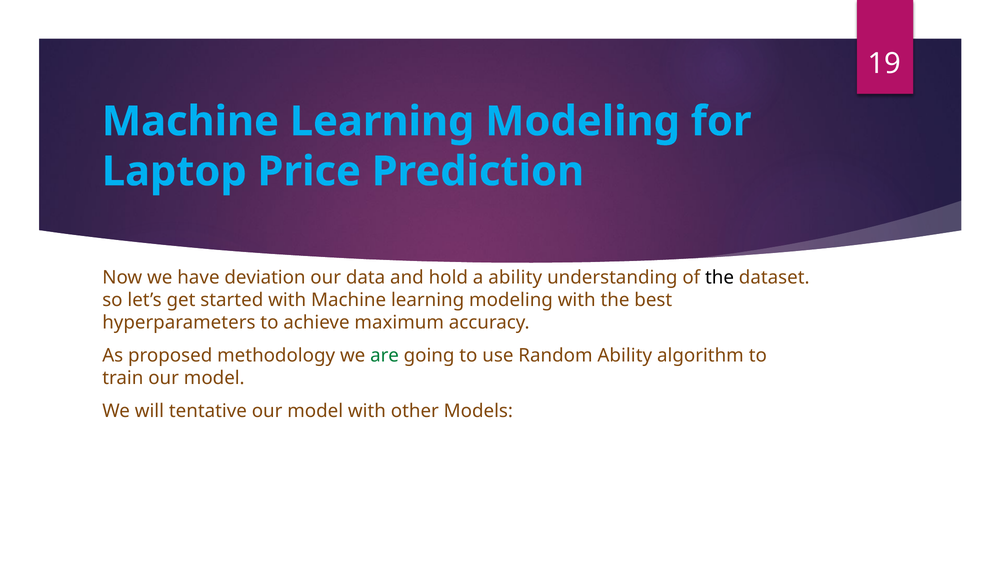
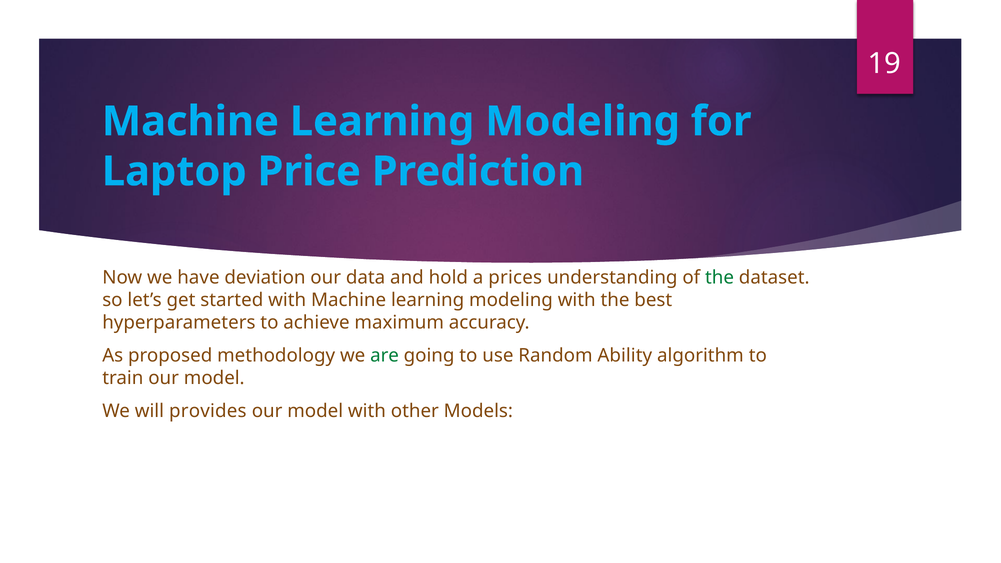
a ability: ability -> prices
the at (720, 278) colour: black -> green
tentative: tentative -> provides
